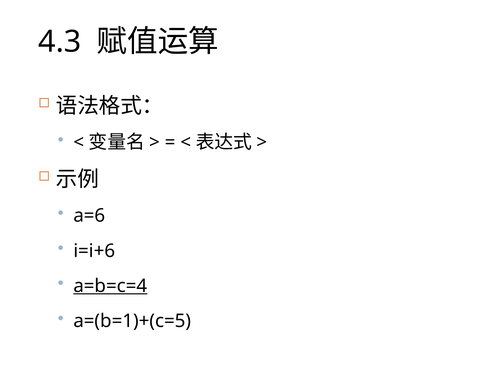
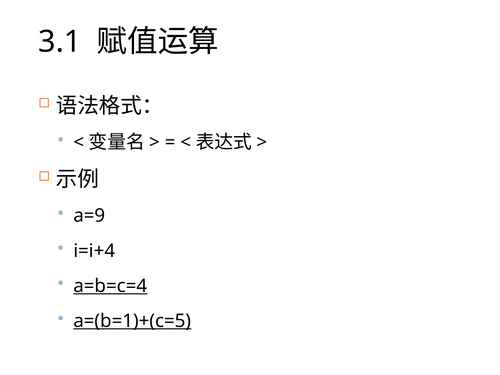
4.3: 4.3 -> 3.1
a=6: a=6 -> a=9
i=i+6: i=i+6 -> i=i+4
a=(b=1)+(c=5 underline: none -> present
